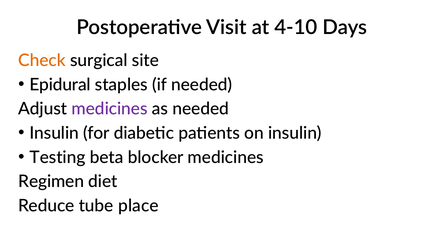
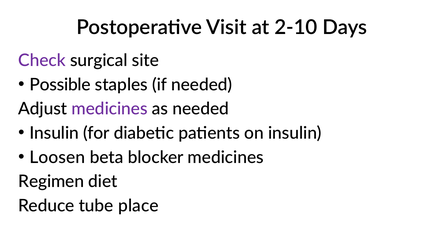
4-10: 4-10 -> 2-10
Check colour: orange -> purple
Epidural: Epidural -> Possible
Testing: Testing -> Loosen
